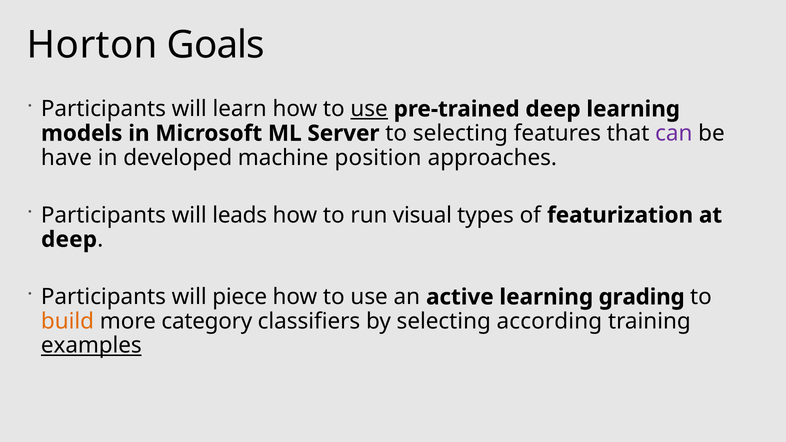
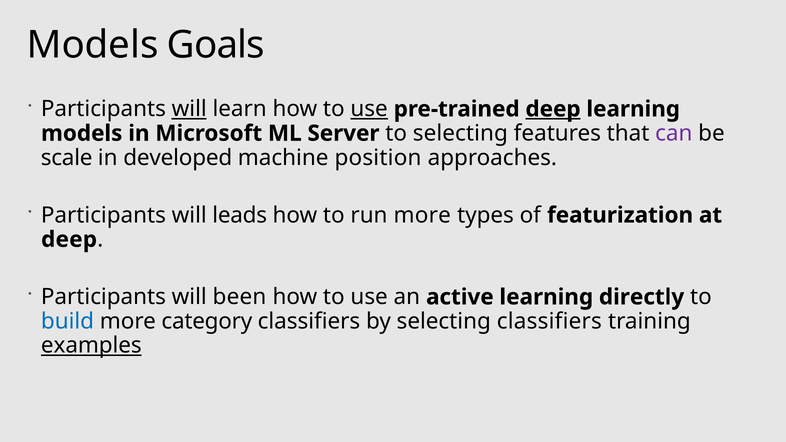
Horton at (92, 45): Horton -> Models
will at (189, 109) underline: none -> present
deep at (553, 109) underline: none -> present
have: have -> scale
run visual: visual -> more
piece: piece -> been
grading: grading -> directly
build colour: orange -> blue
selecting according: according -> classifiers
